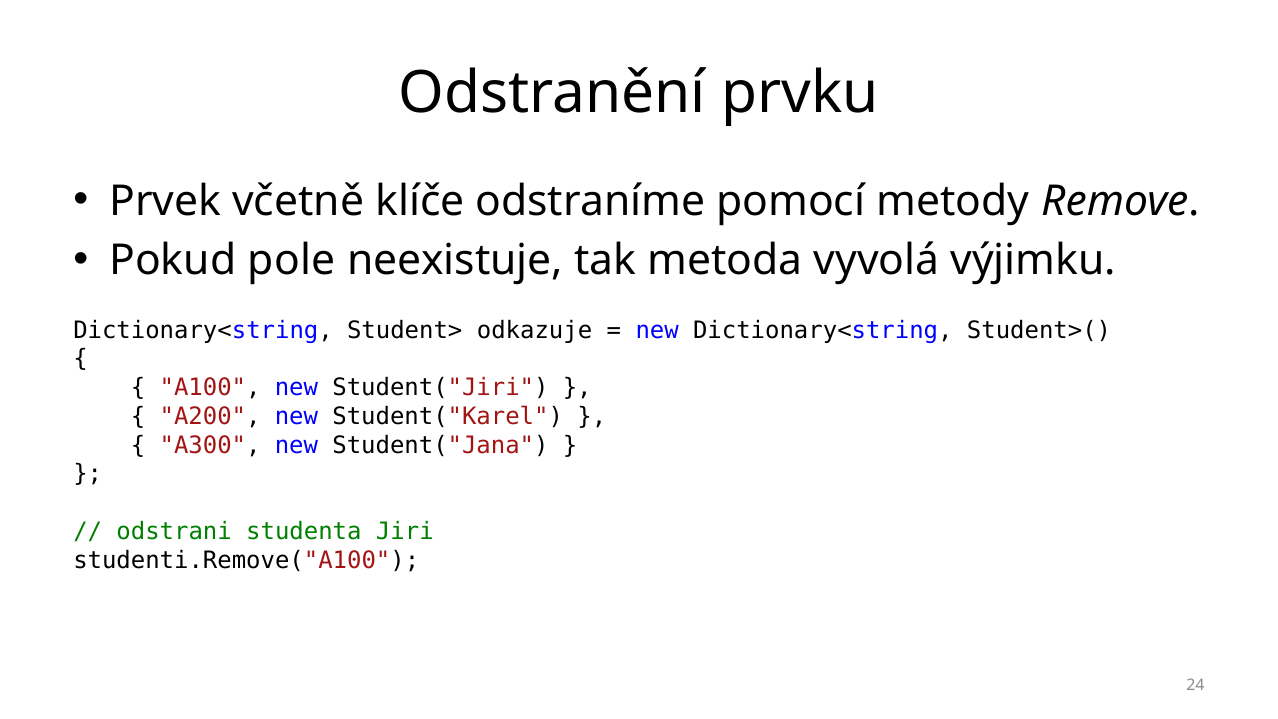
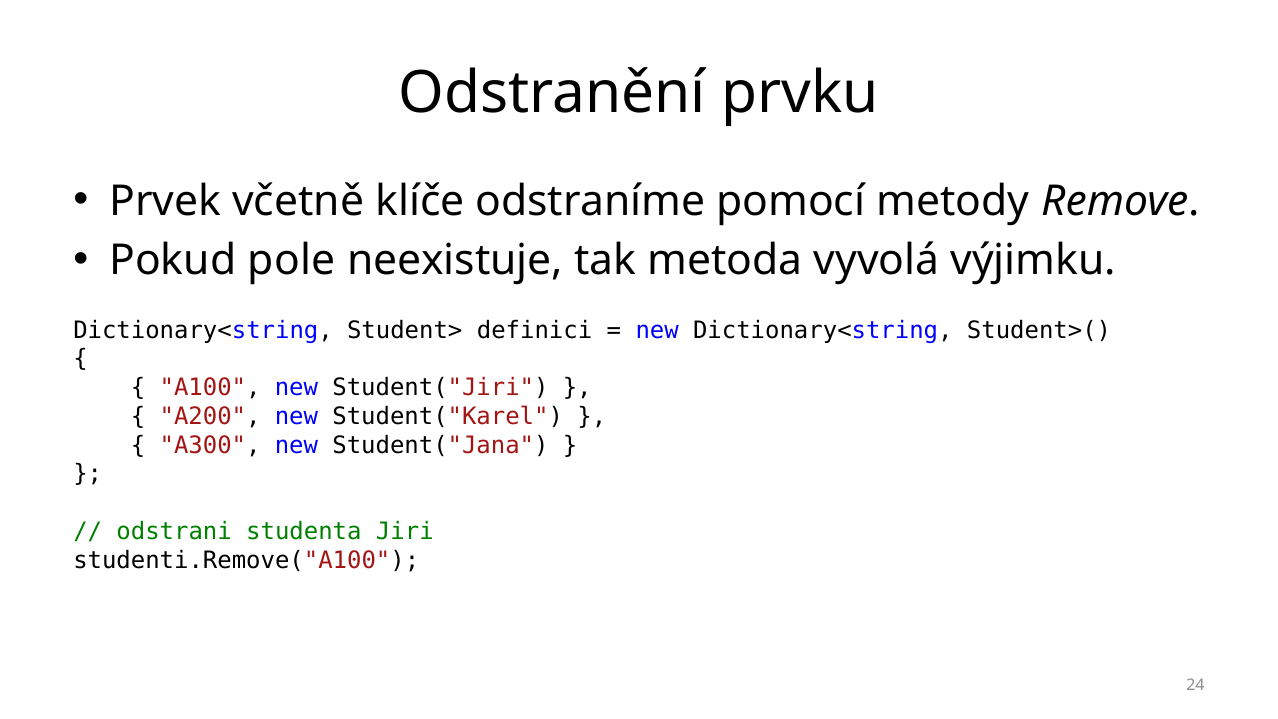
odkazuje: odkazuje -> definici
